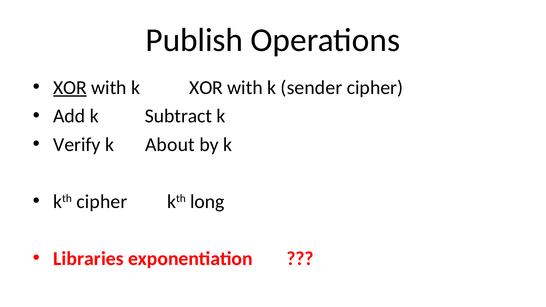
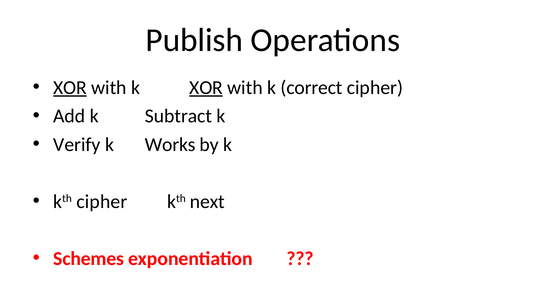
XOR at (206, 88) underline: none -> present
sender: sender -> correct
About: About -> Works
long: long -> next
Libraries: Libraries -> Schemes
